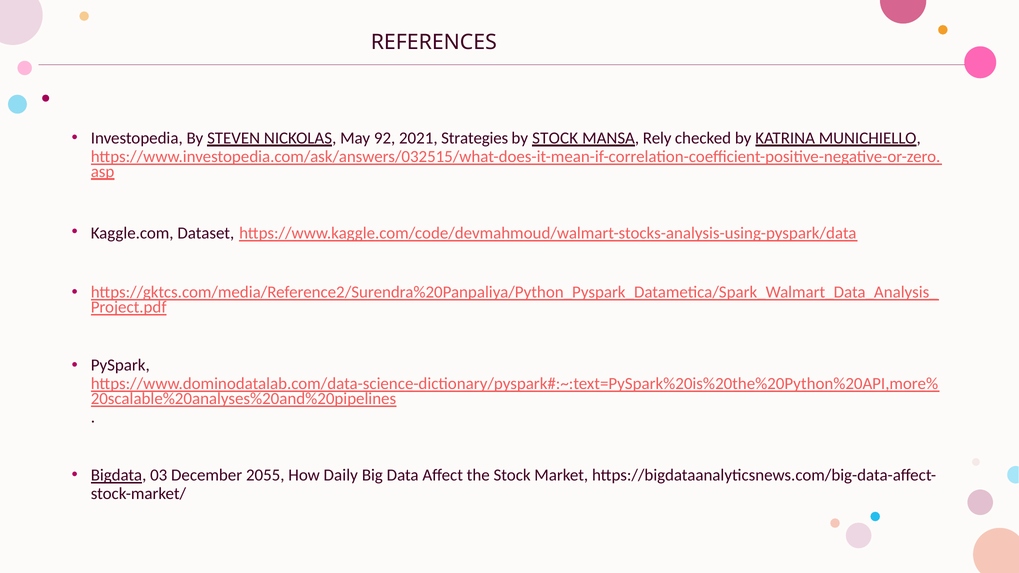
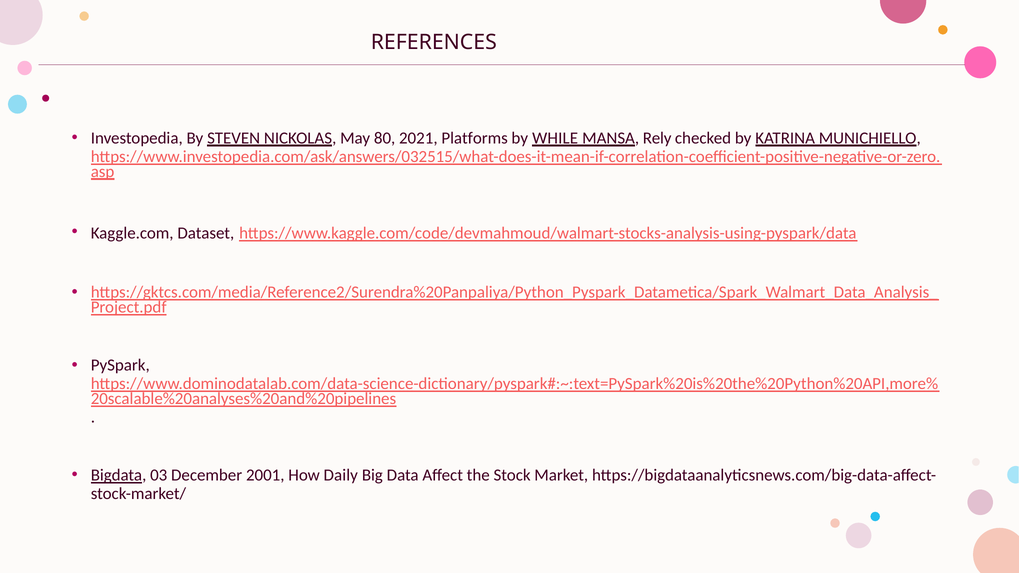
92: 92 -> 80
Strategies: Strategies -> Platforms
by STOCK: STOCK -> WHILE
2055: 2055 -> 2001
